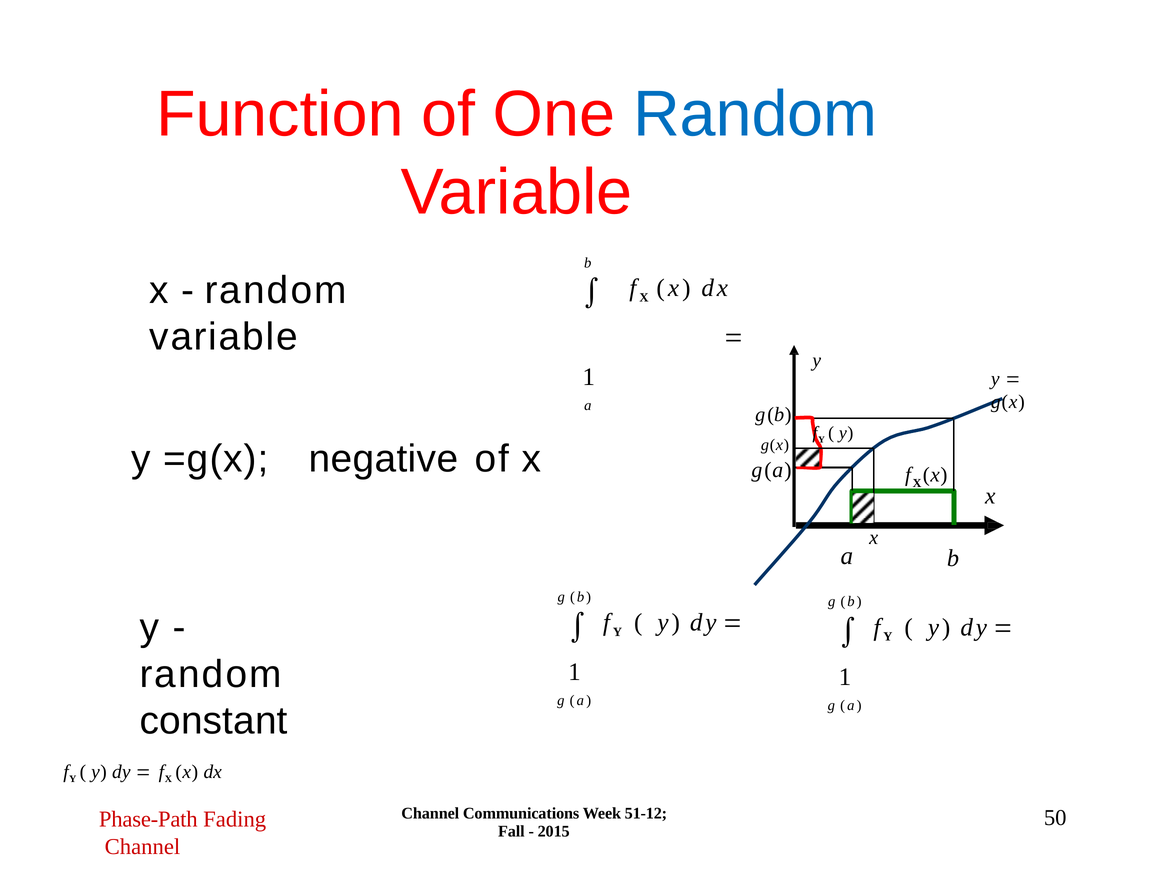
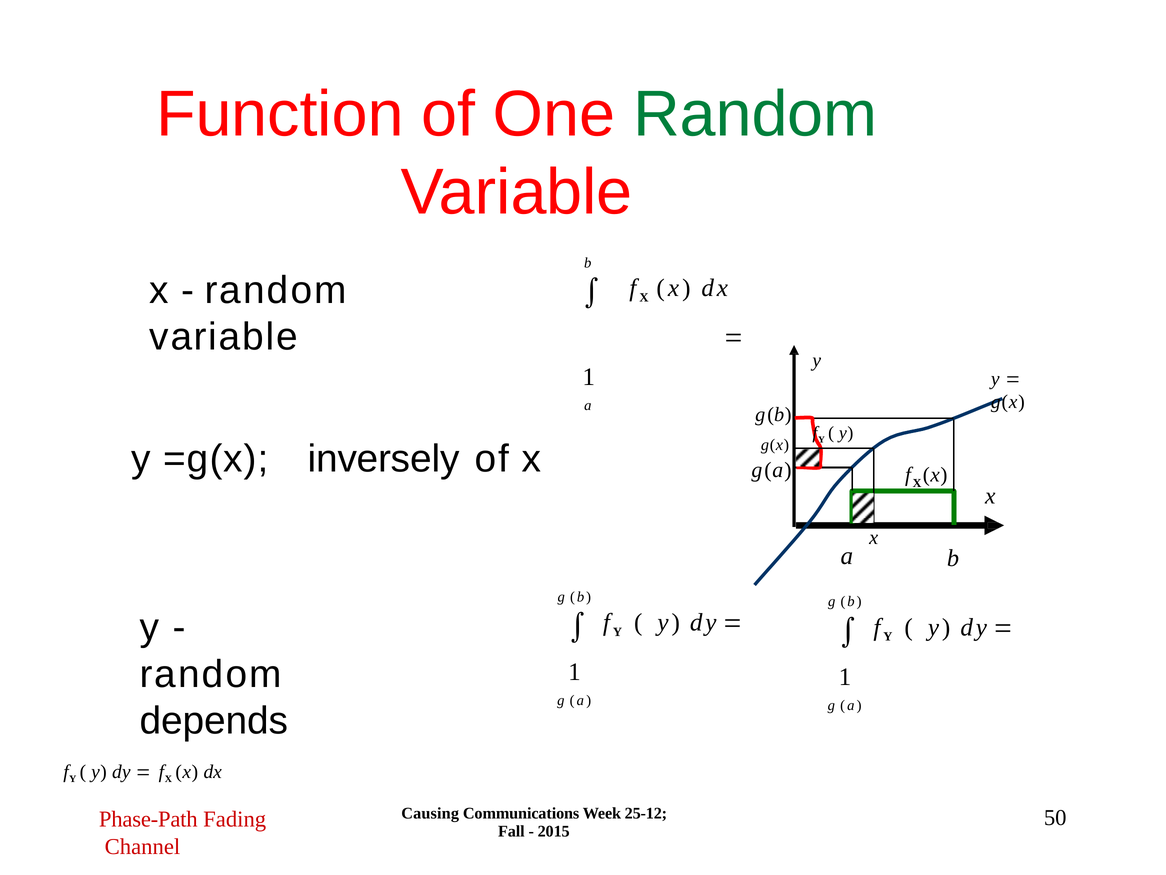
Random at (755, 115) colour: blue -> green
negative: negative -> inversely
constant: constant -> depends
Channel at (430, 813): Channel -> Causing
51-12: 51-12 -> 25-12
